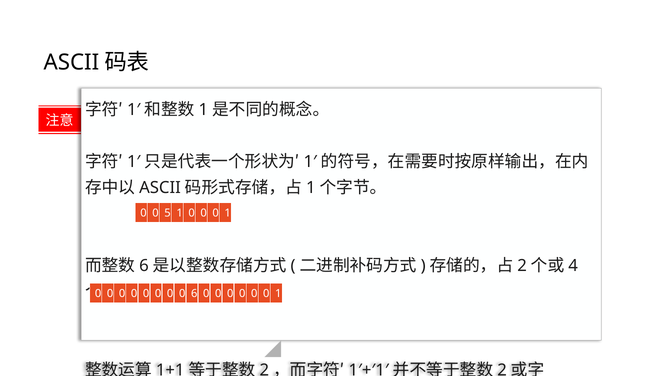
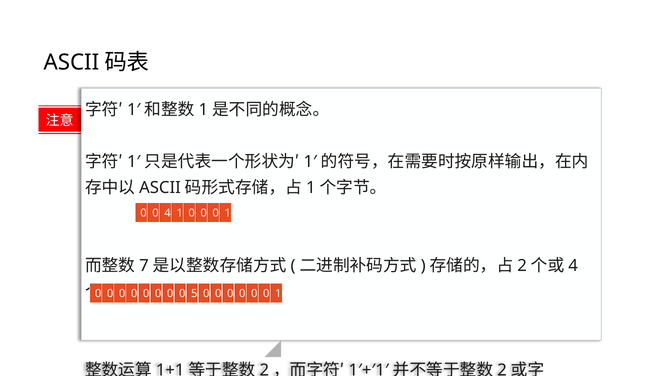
0 5: 5 -> 4
6 at (144, 266): 6 -> 7
0 6: 6 -> 5
